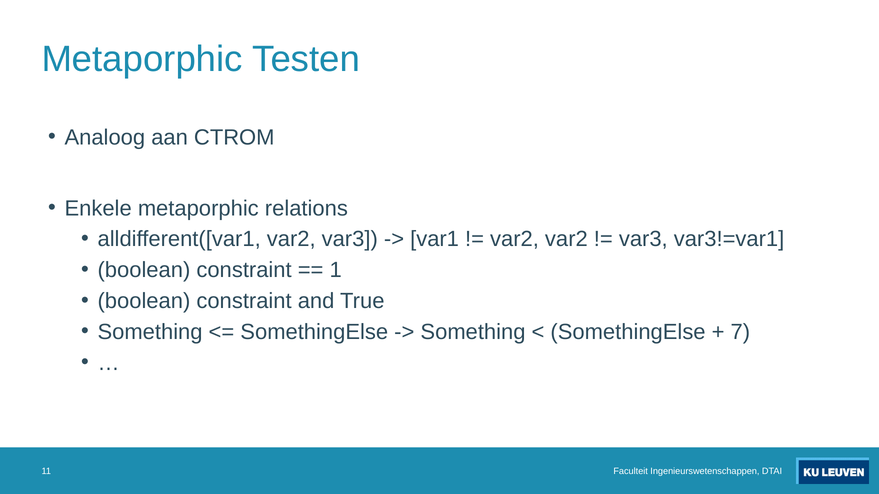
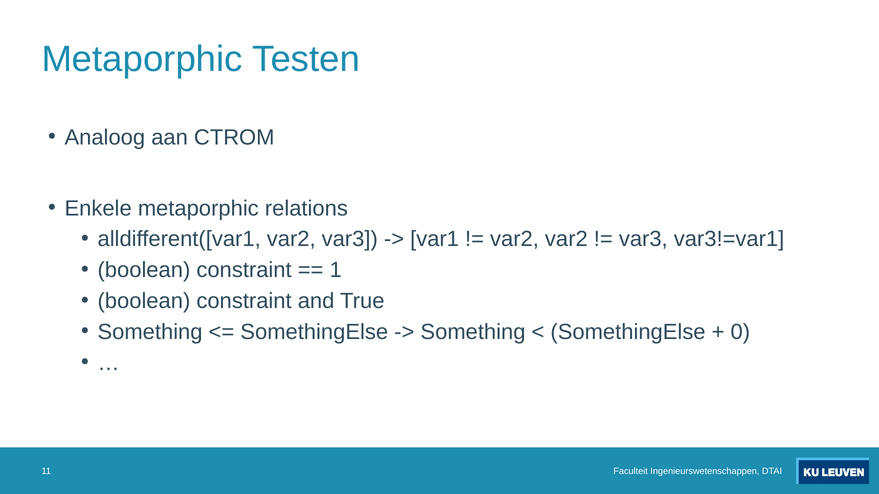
7: 7 -> 0
